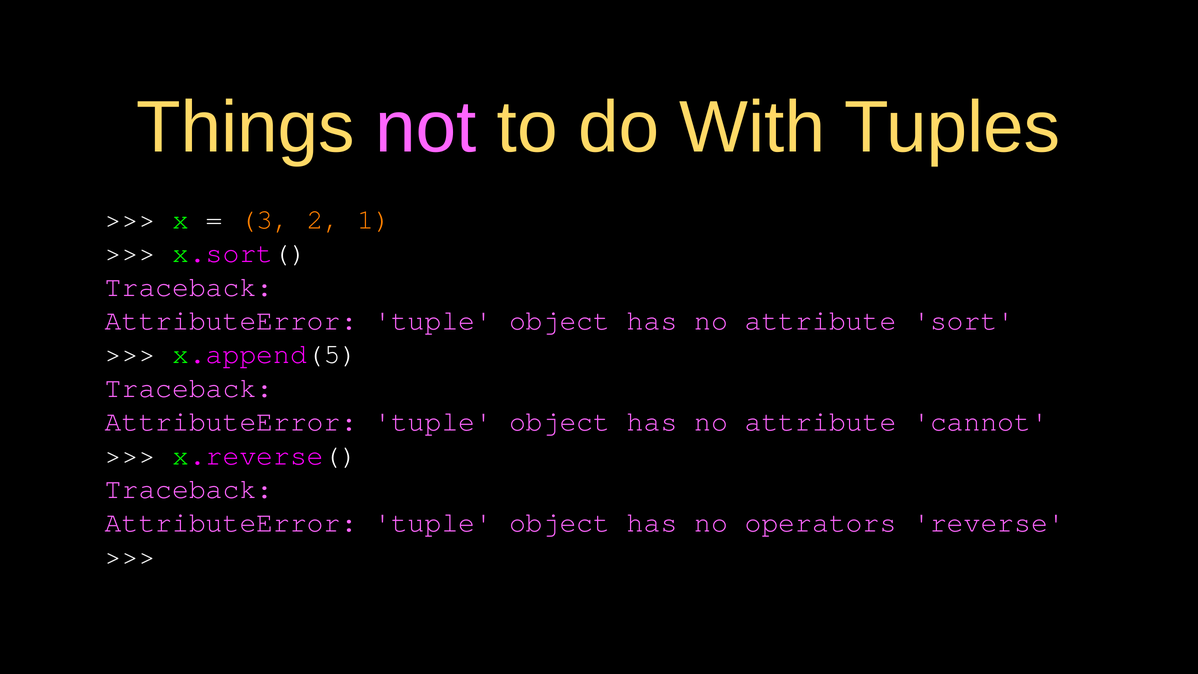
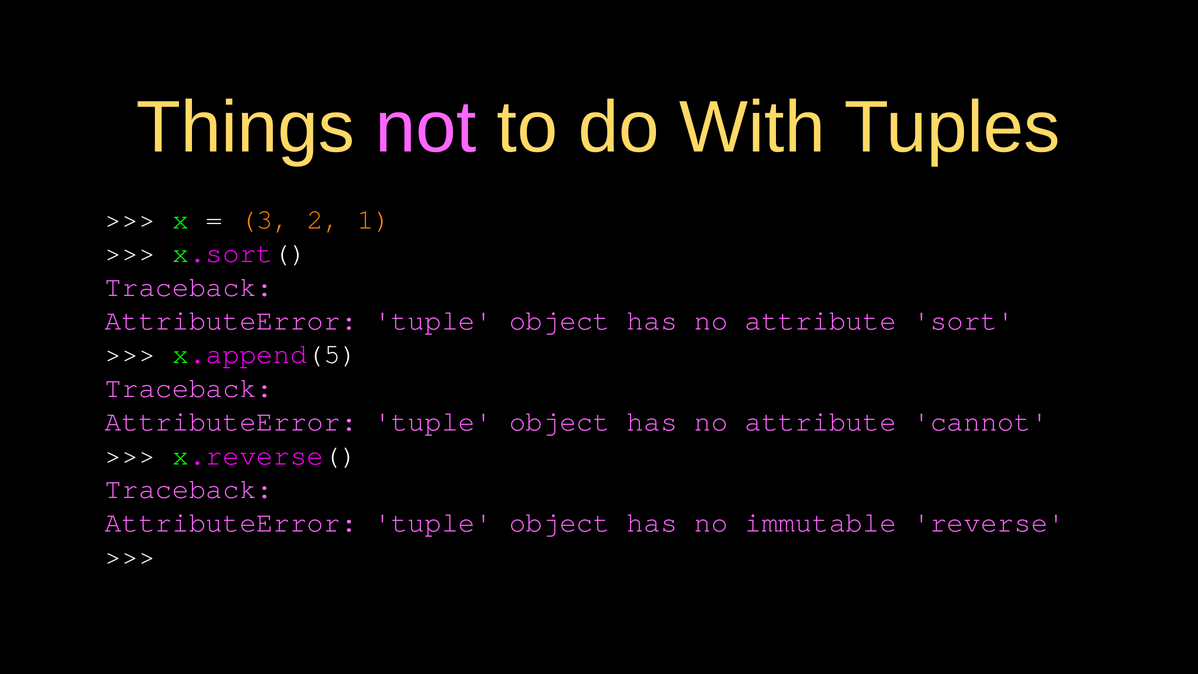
operators: operators -> immutable
